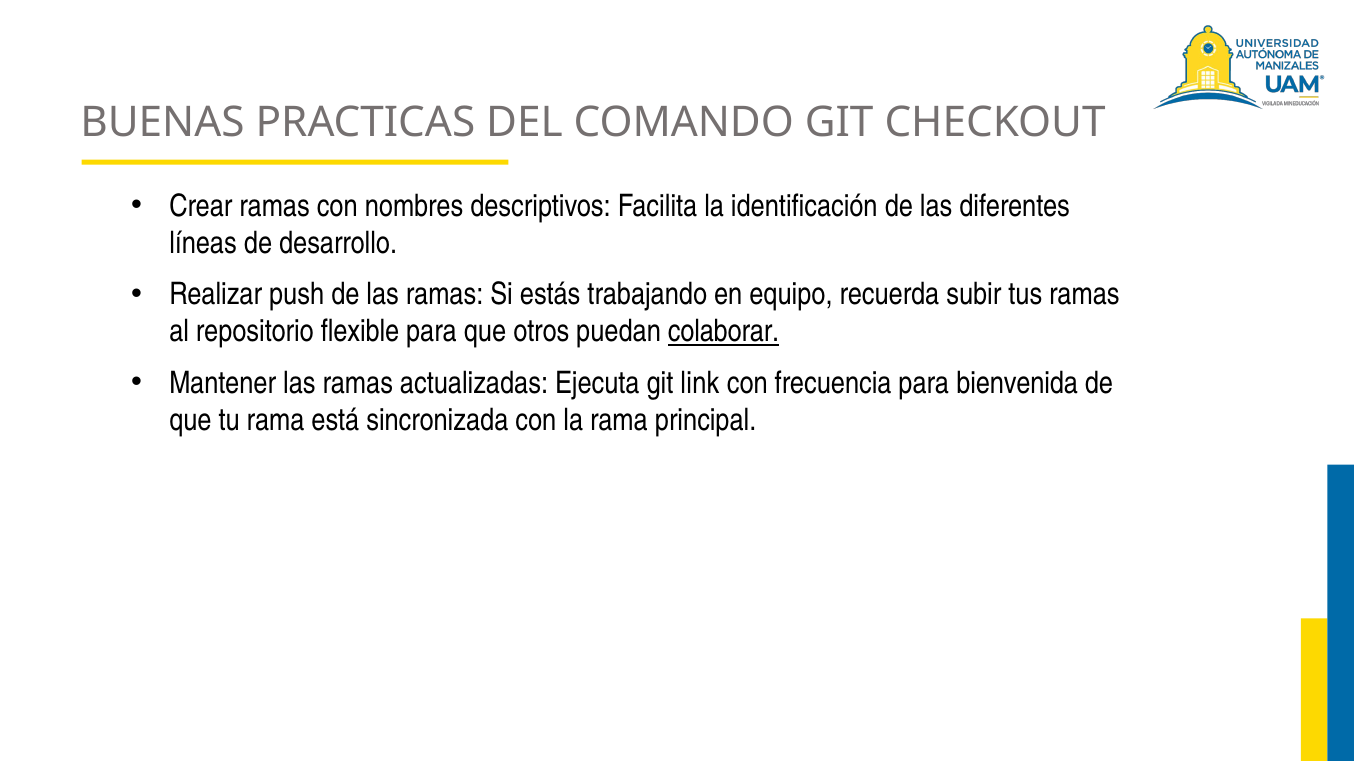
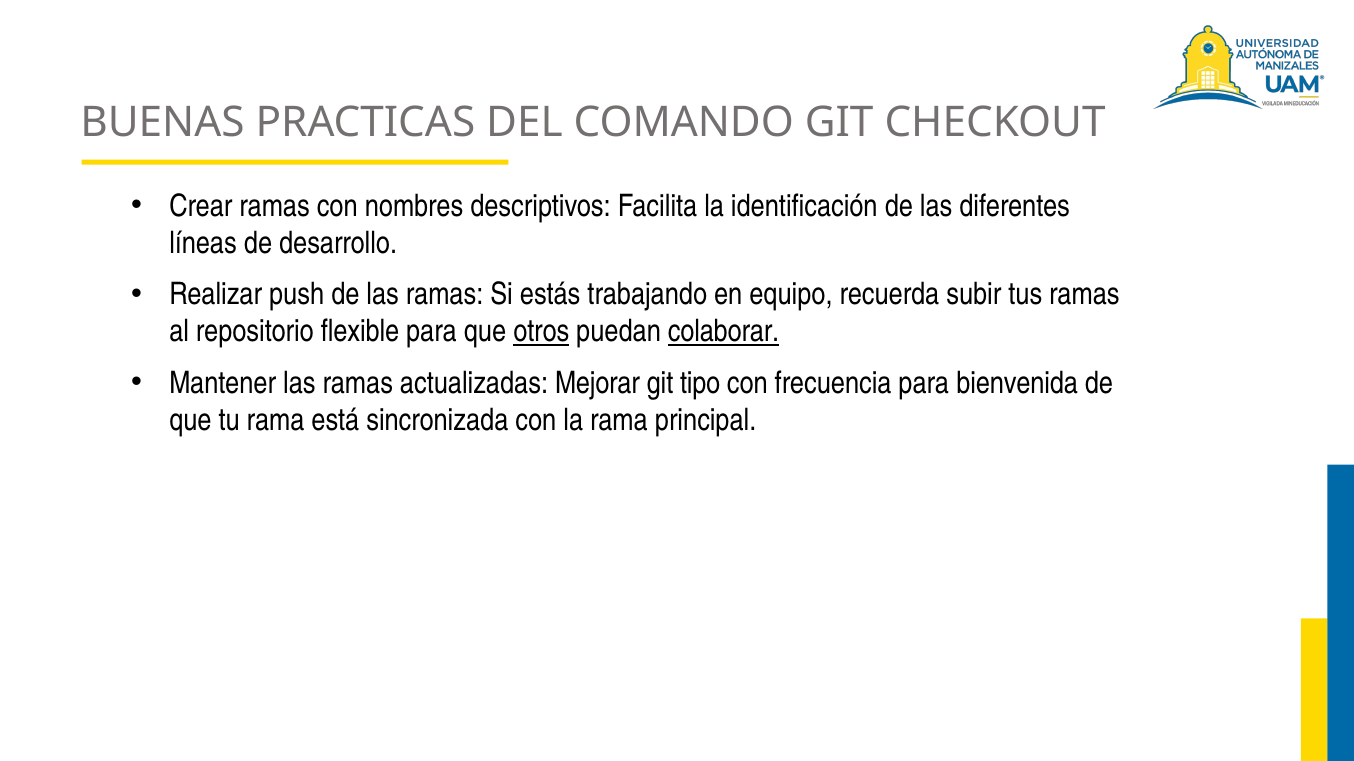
otros underline: none -> present
Ejecuta: Ejecuta -> Mejorar
link: link -> tipo
